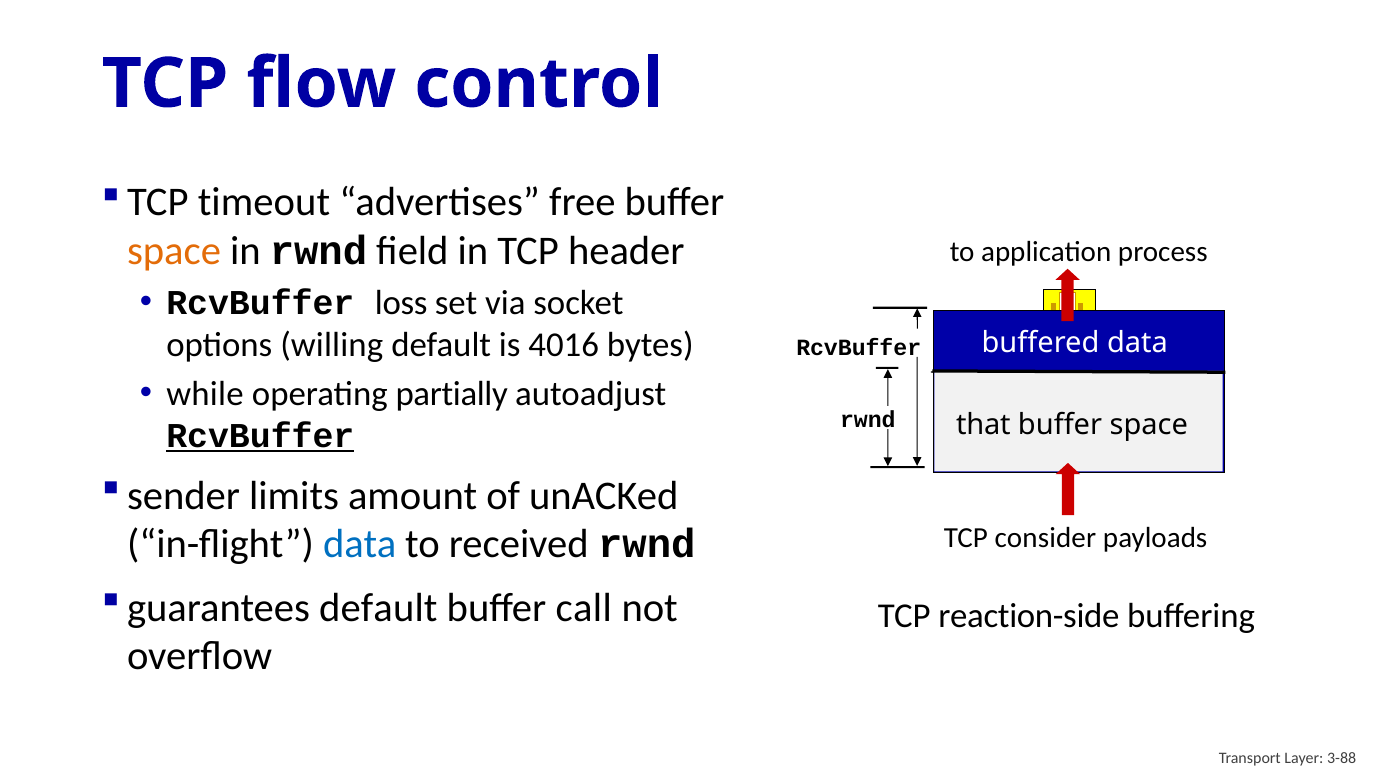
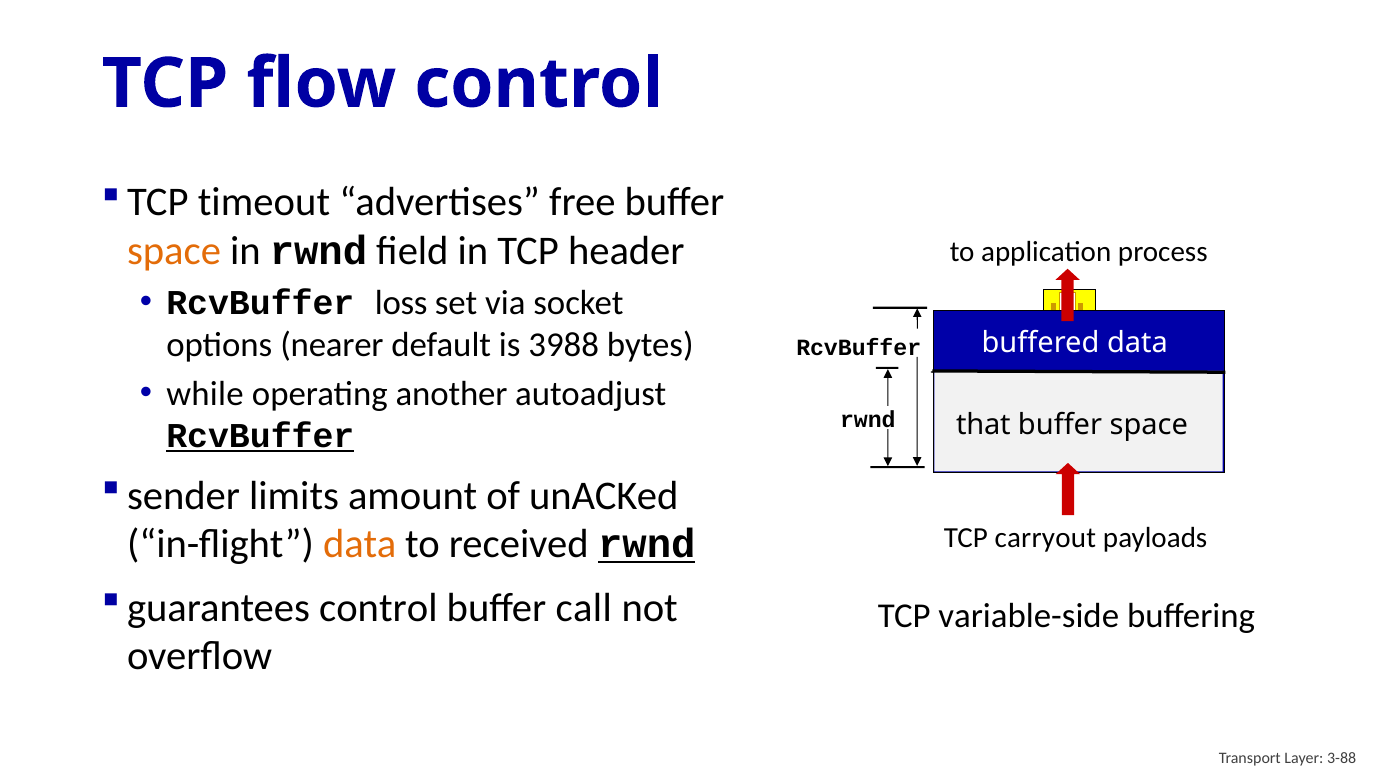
willing: willing -> nearer
4016: 4016 -> 3988
partially: partially -> another
consider: consider -> carryout
data at (360, 544) colour: blue -> orange
rwnd at (647, 544) underline: none -> present
guarantees default: default -> control
reaction-side: reaction-side -> variable-side
